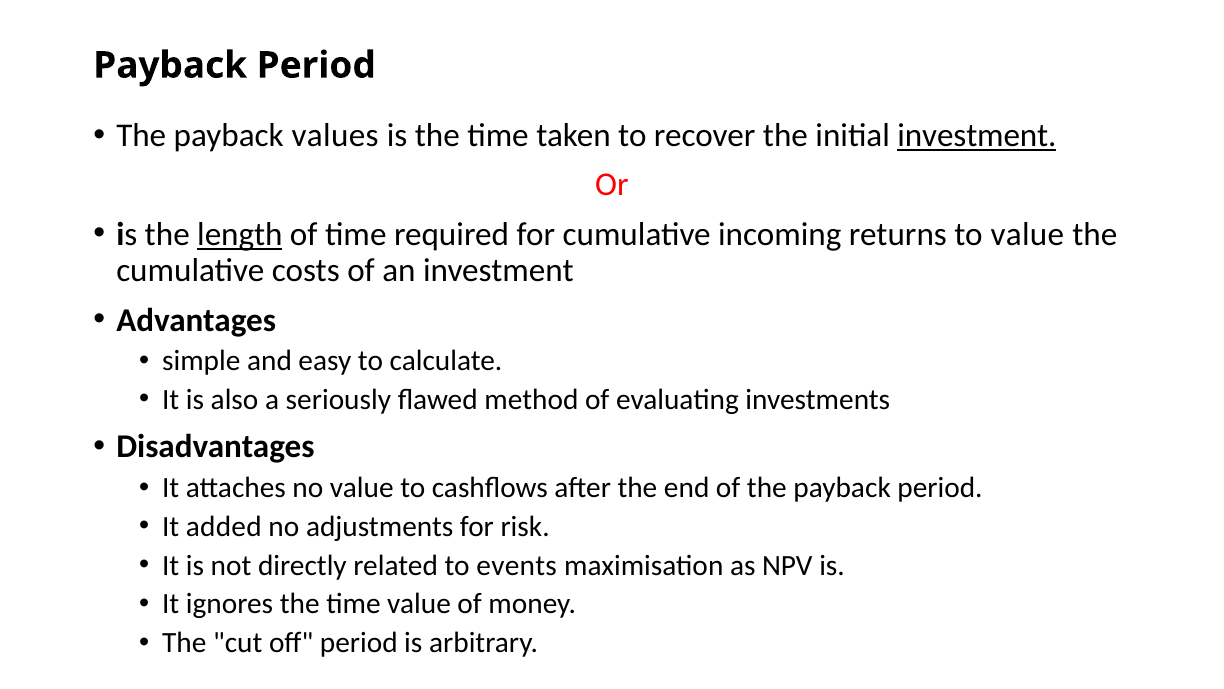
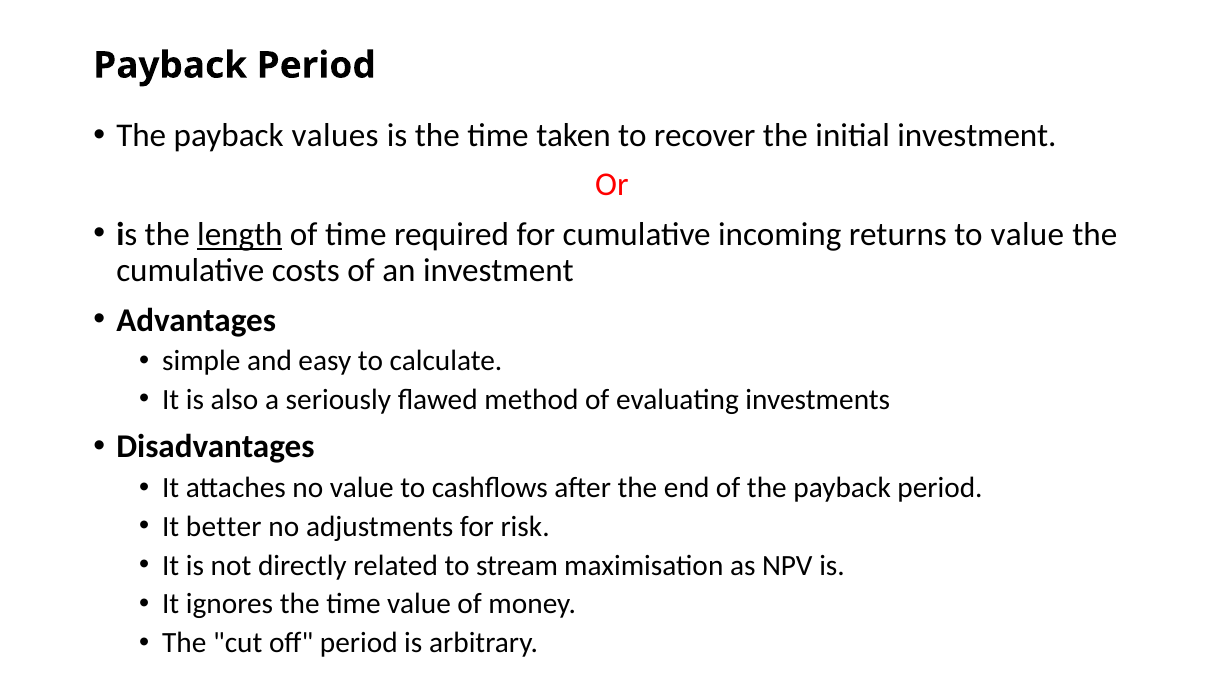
investment at (977, 136) underline: present -> none
added: added -> better
events: events -> stream
